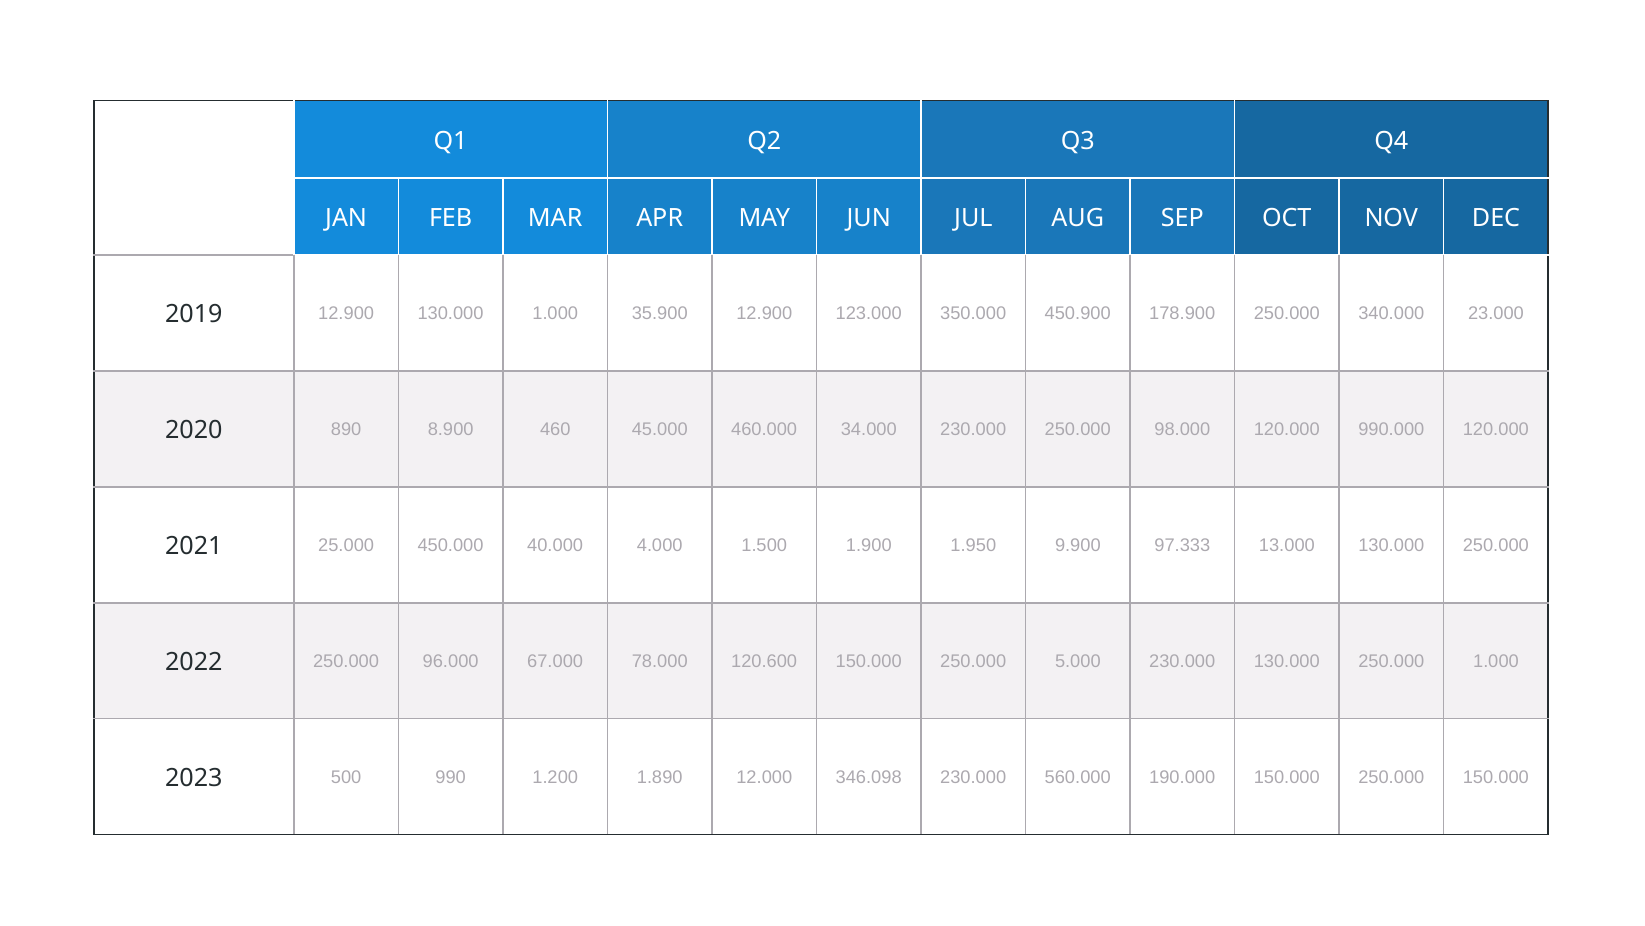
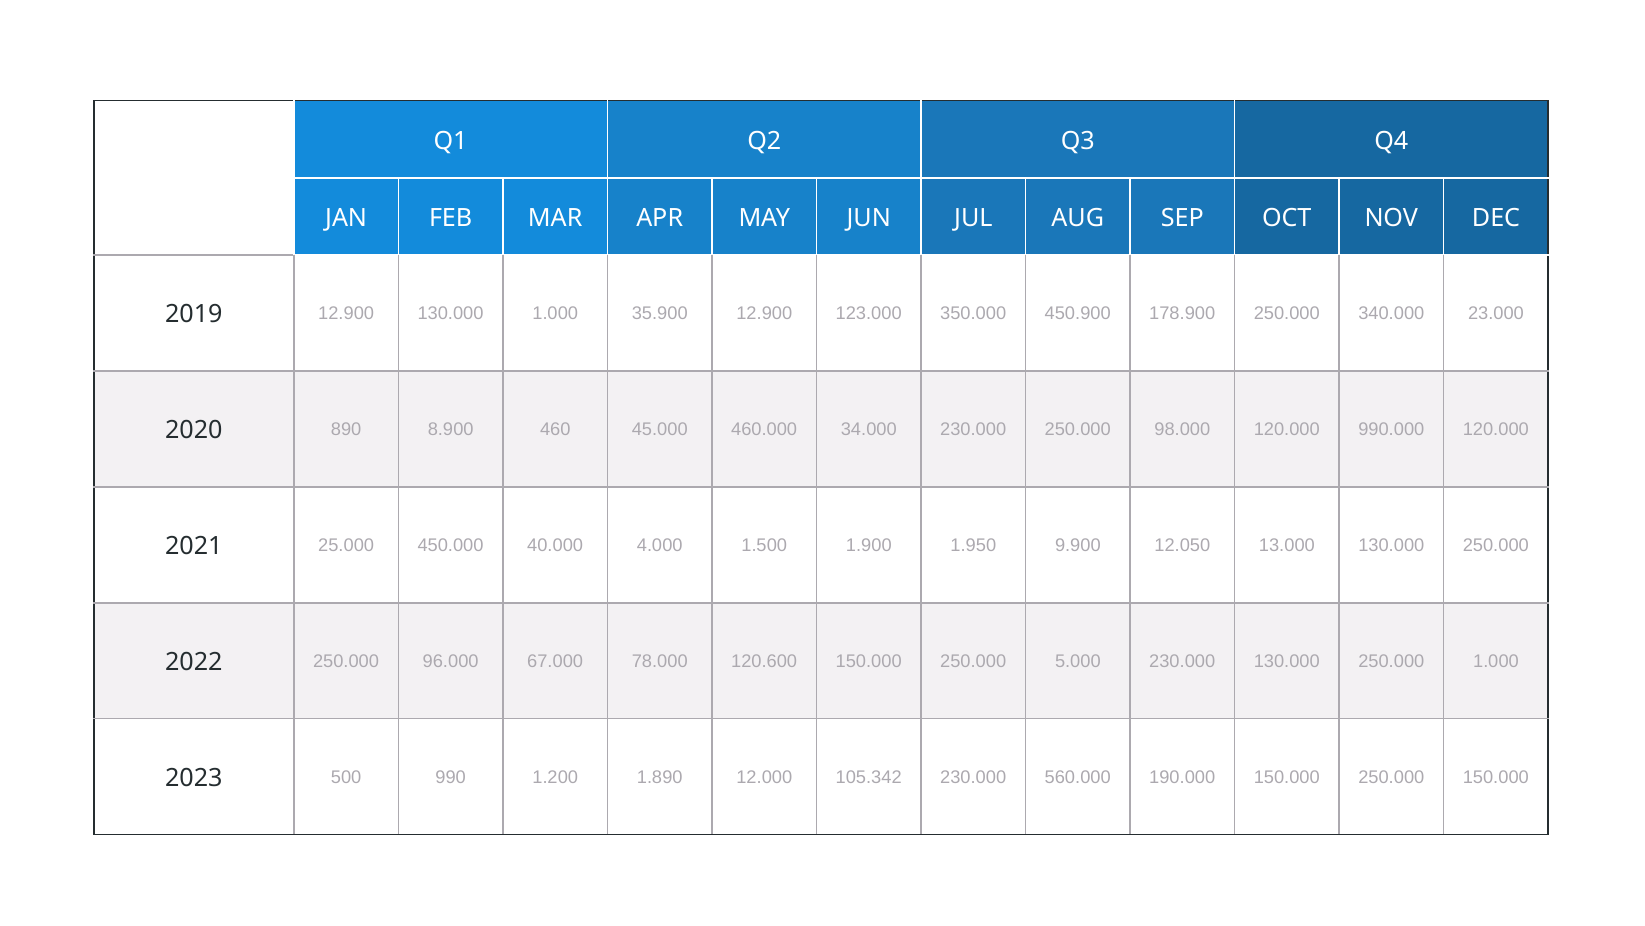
97.333: 97.333 -> 12.050
346.098: 346.098 -> 105.342
